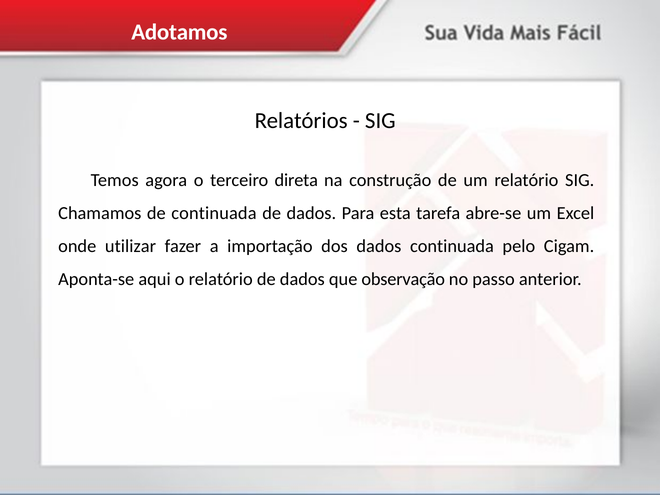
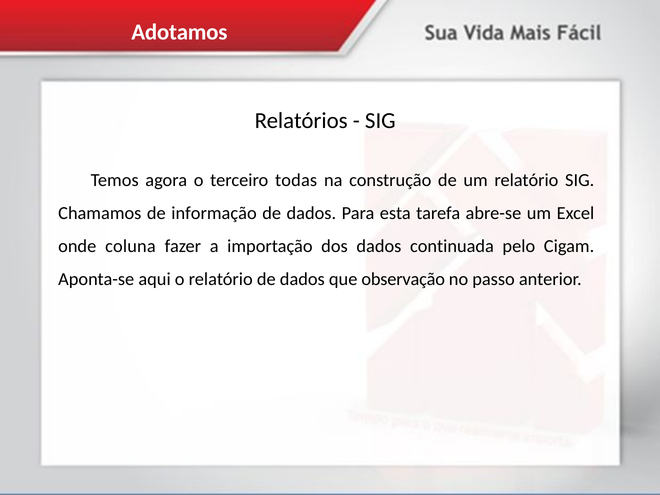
direta: direta -> todas
de continuada: continuada -> informação
utilizar: utilizar -> coluna
